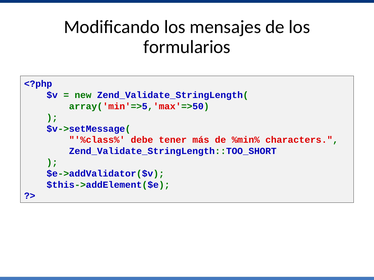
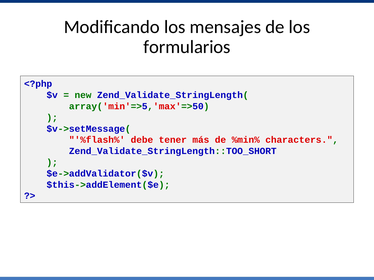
%class%: %class% -> %flash%
